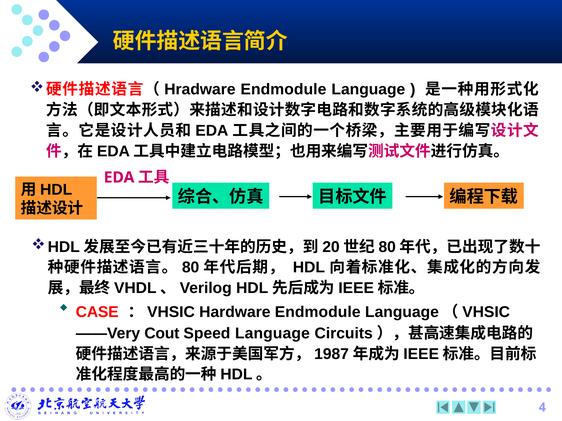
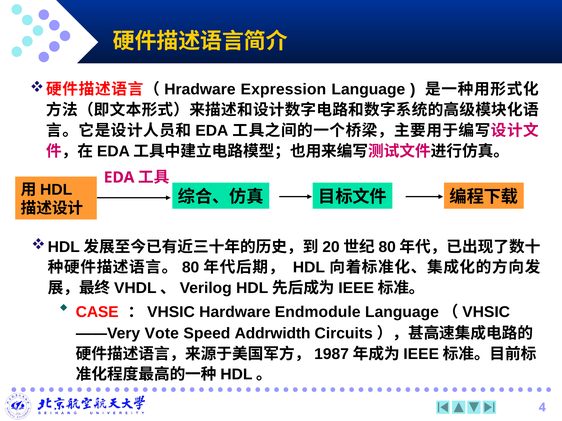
Endmodule at (283, 90): Endmodule -> Expression
Cout: Cout -> Vote
Speed Language: Language -> Addrwidth
